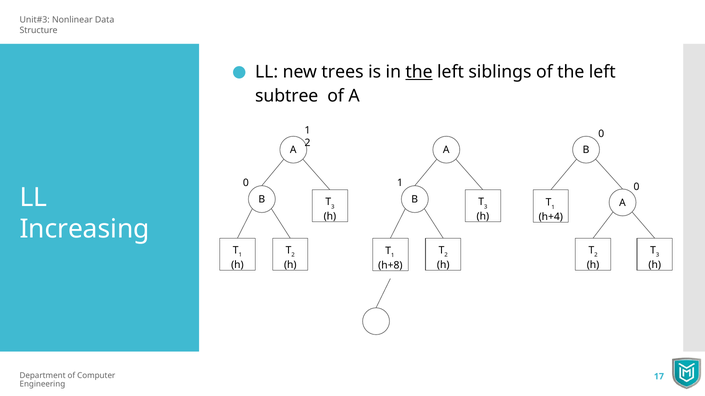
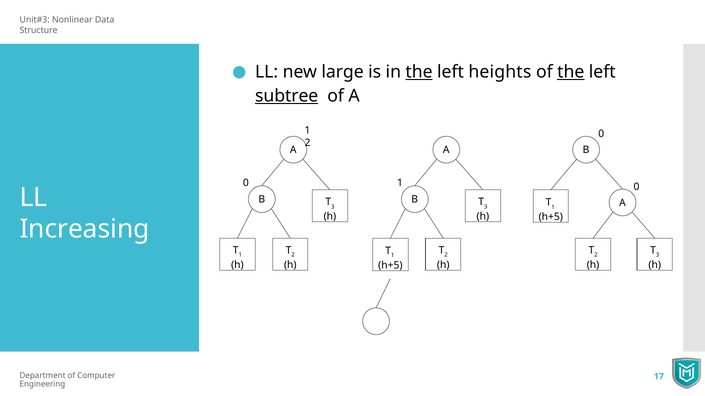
trees: trees -> large
siblings: siblings -> heights
the at (571, 72) underline: none -> present
subtree underline: none -> present
h+4 at (551, 217): h+4 -> h+5
h+8 at (390, 266): h+8 -> h+5
